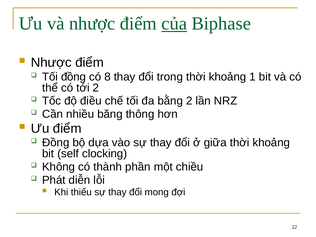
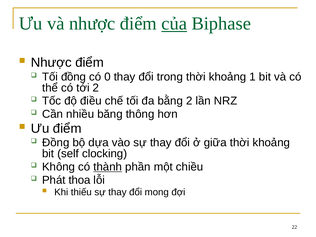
8: 8 -> 0
thành underline: none -> present
diễn: diễn -> thoa
